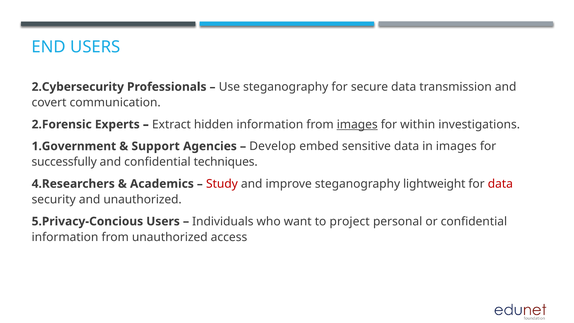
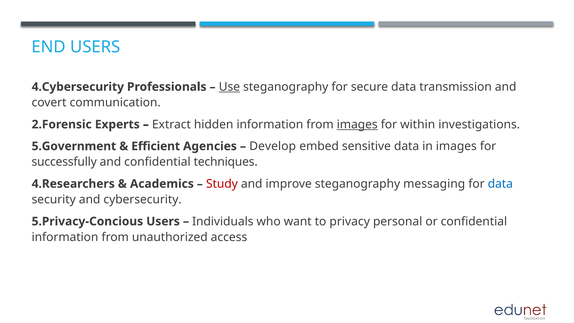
2.Cybersecurity: 2.Cybersecurity -> 4.Cybersecurity
Use underline: none -> present
1.Government: 1.Government -> 5.Government
Support: Support -> Efficient
lightweight: lightweight -> messaging
data at (500, 184) colour: red -> blue
and unauthorized: unauthorized -> cybersecurity
project: project -> privacy
